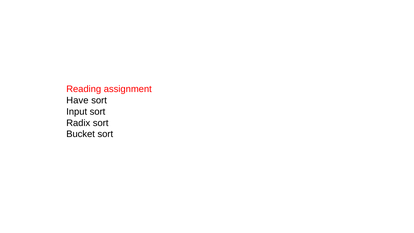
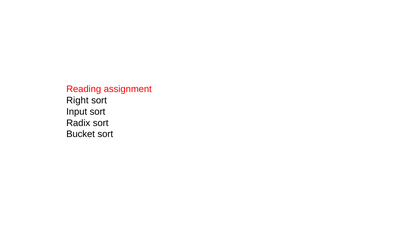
Have: Have -> Right
